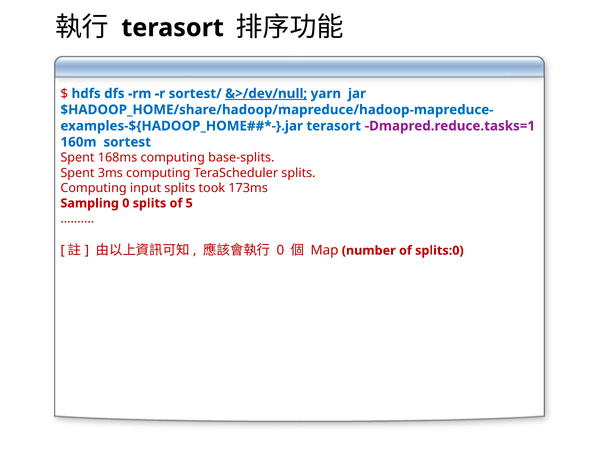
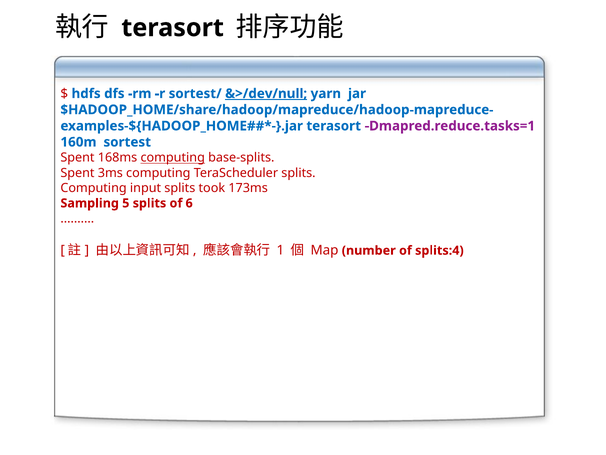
computing at (173, 158) underline: none -> present
Sampling 0: 0 -> 5
5: 5 -> 6
0 at (280, 250): 0 -> 1
splits:0: splits:0 -> splits:4
